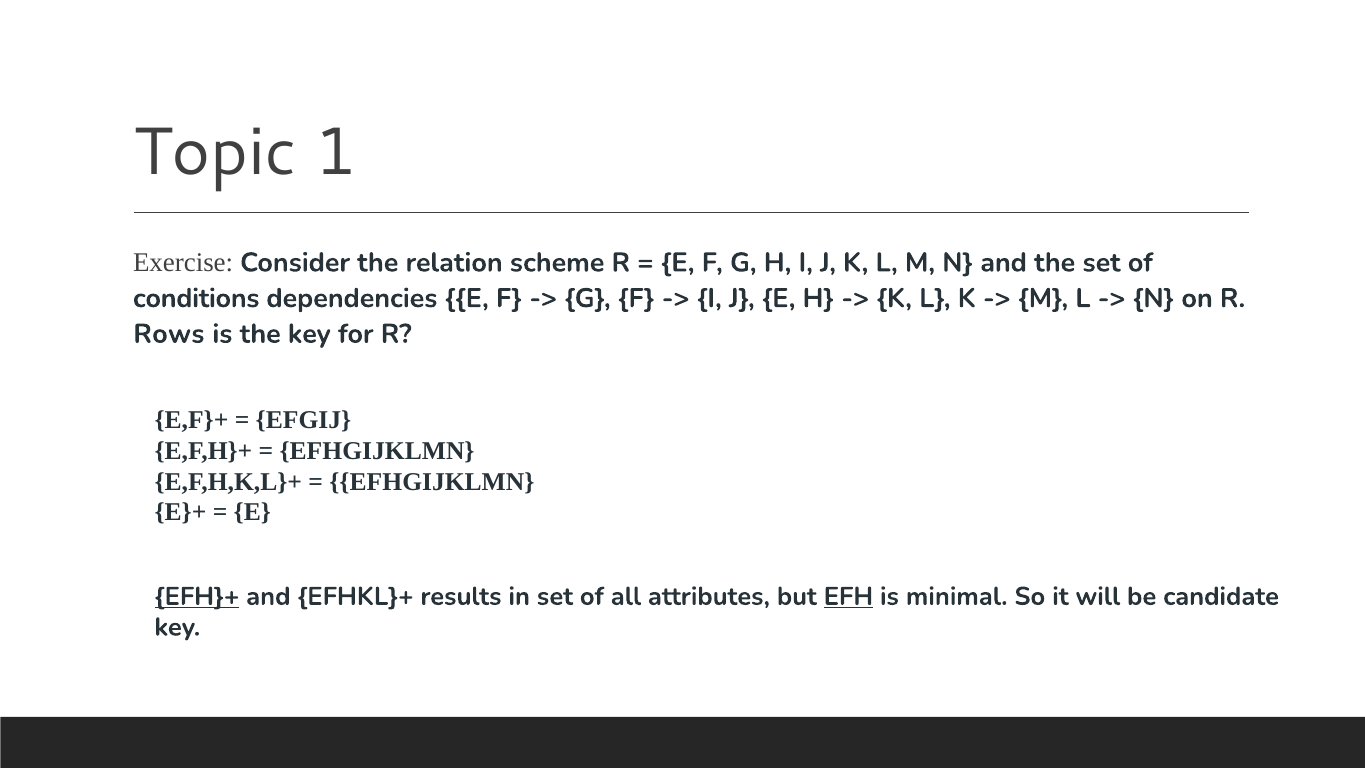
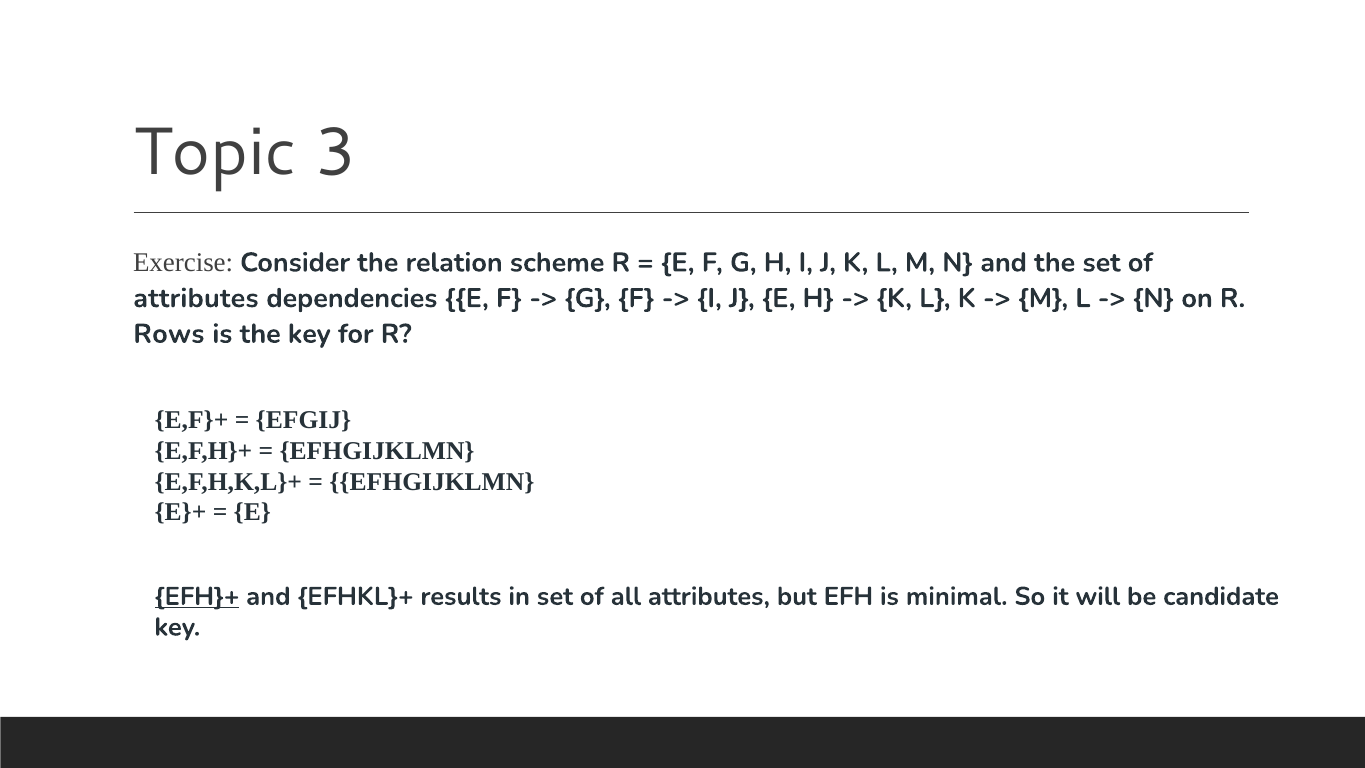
1: 1 -> 3
conditions at (196, 298): conditions -> attributes
EFH underline: present -> none
